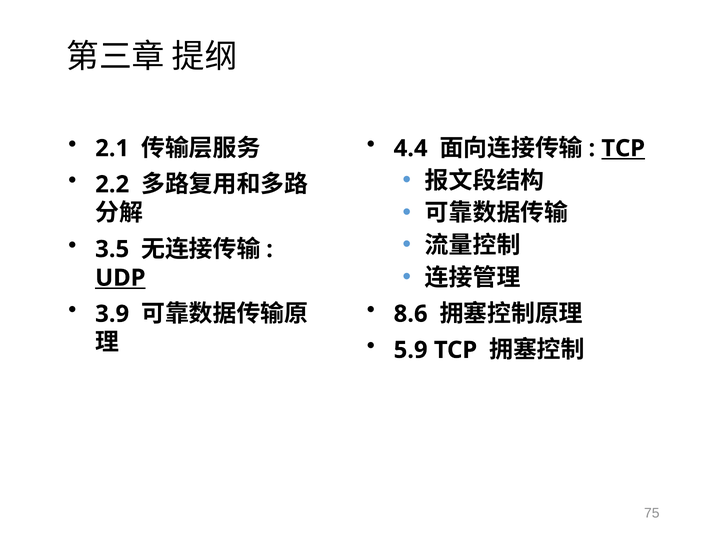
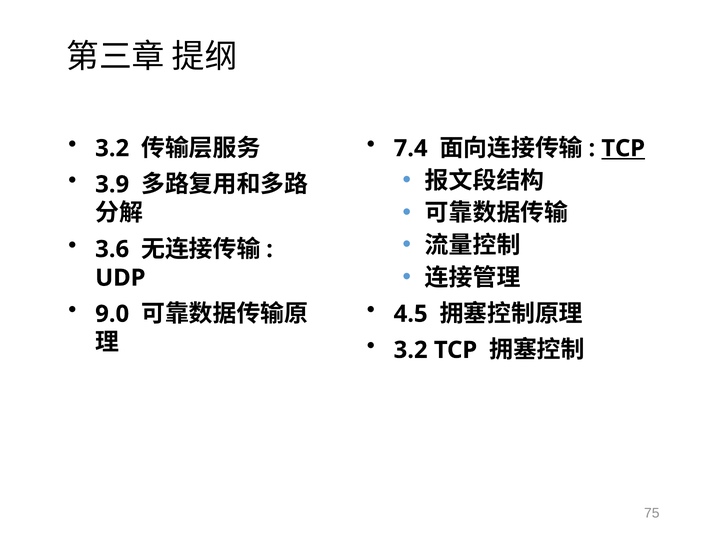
2.1 at (112, 148): 2.1 -> 3.2
4.4: 4.4 -> 7.4
2.2: 2.2 -> 3.9
3.5: 3.5 -> 3.6
UDP underline: present -> none
8.6: 8.6 -> 4.5
3.9: 3.9 -> 9.0
5.9 at (411, 350): 5.9 -> 3.2
